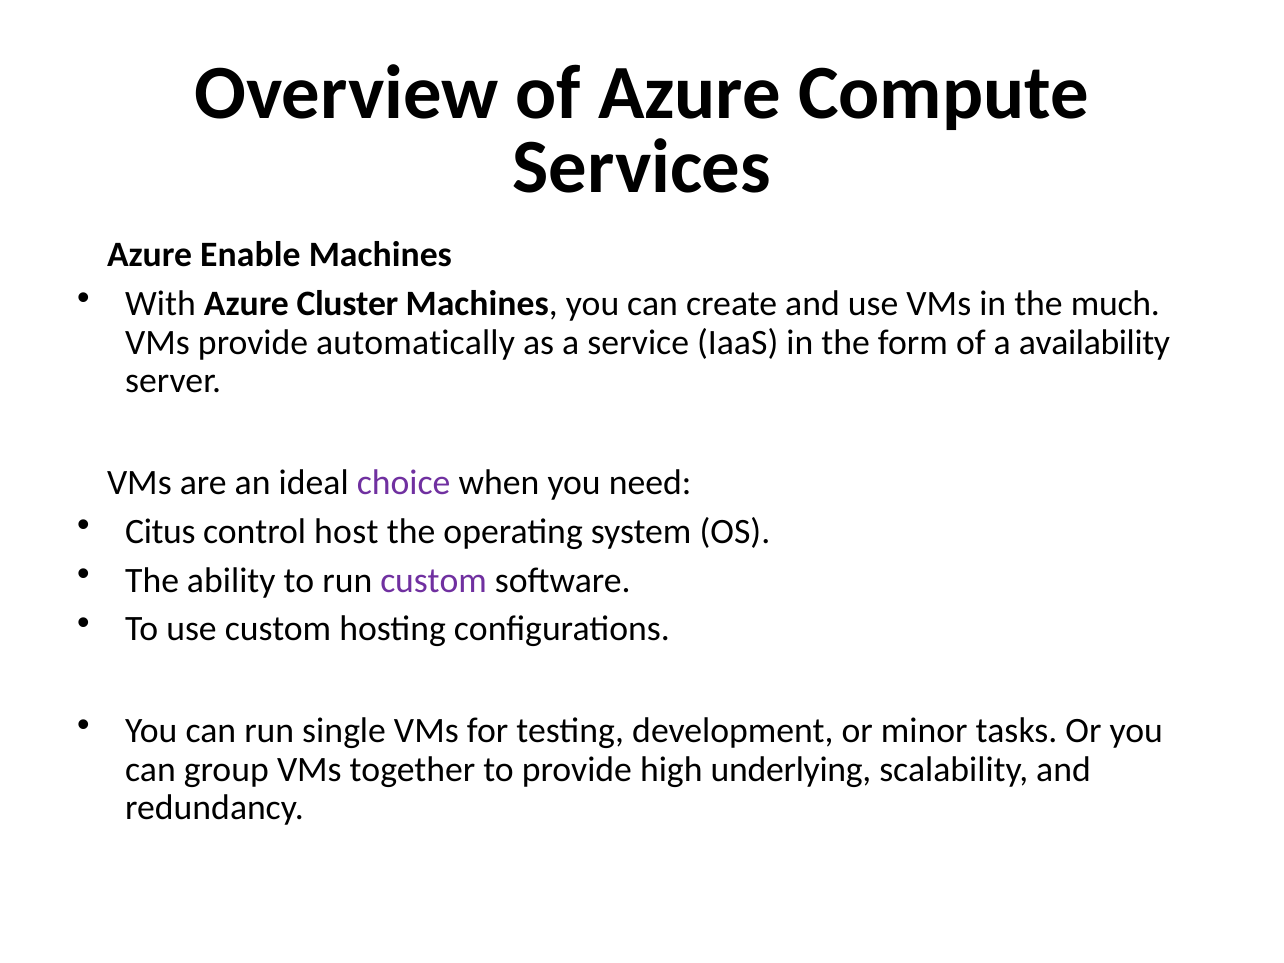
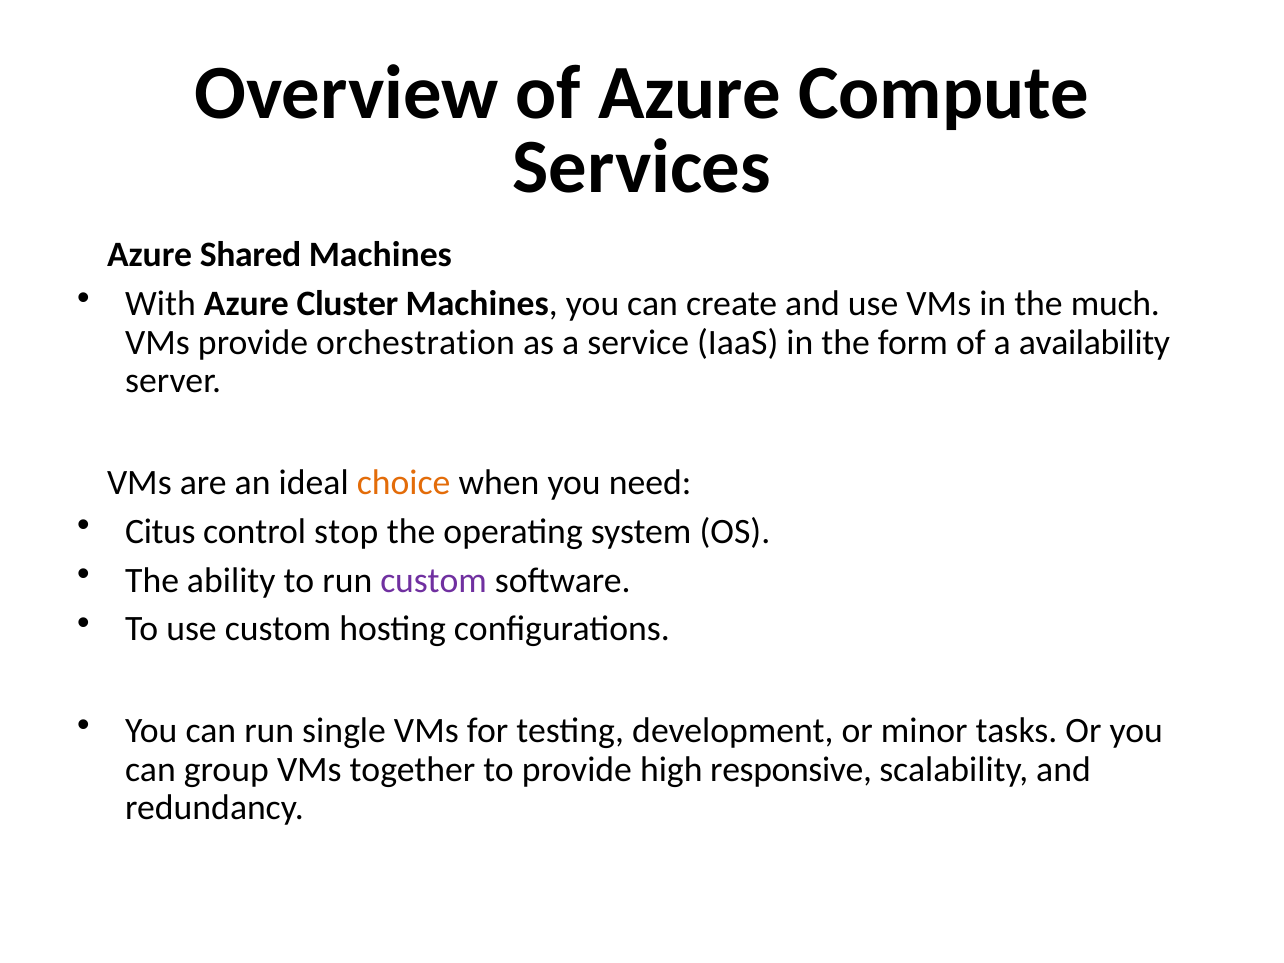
Enable: Enable -> Shared
automatically: automatically -> orchestration
choice colour: purple -> orange
host: host -> stop
underlying: underlying -> responsive
